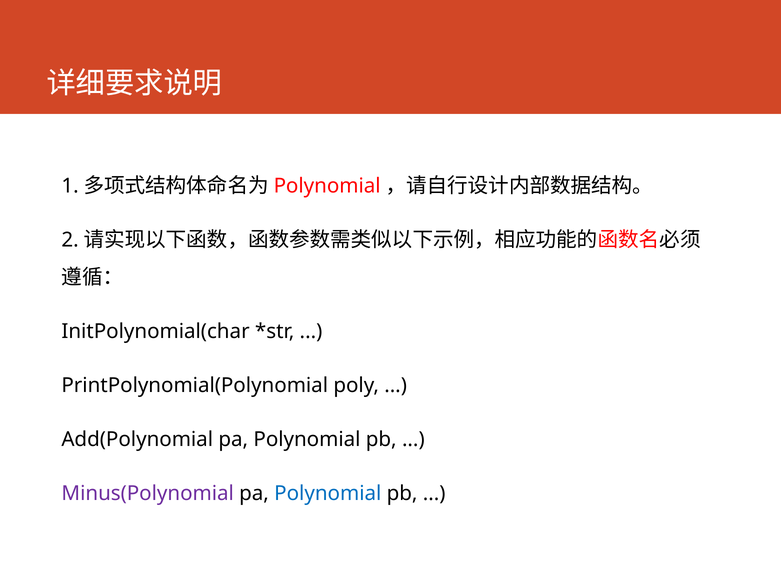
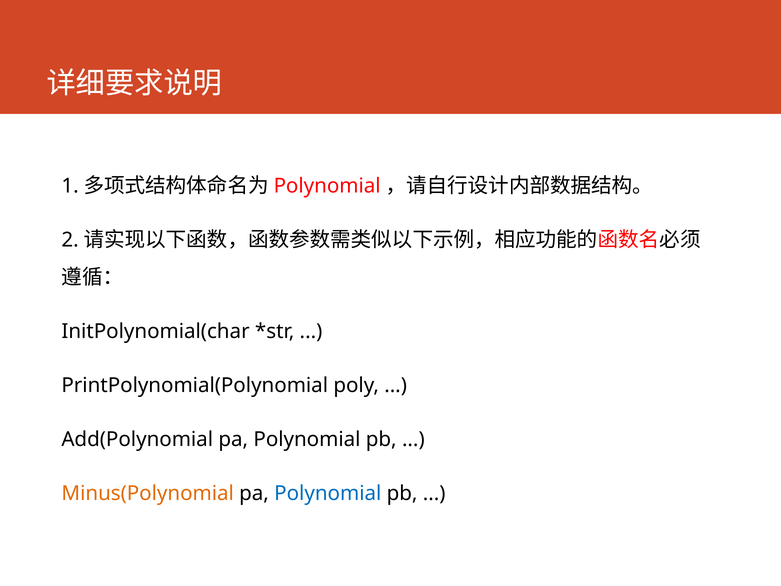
Minus(Polynomial colour: purple -> orange
